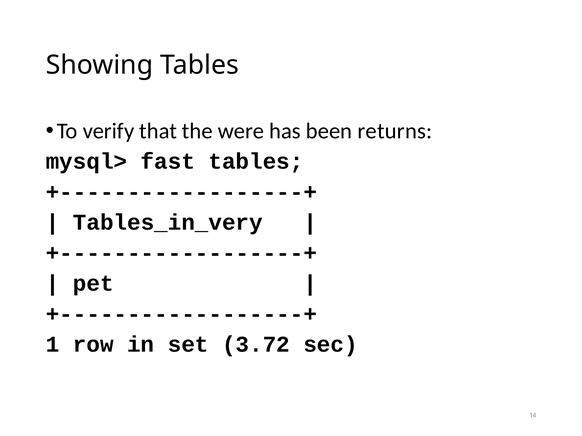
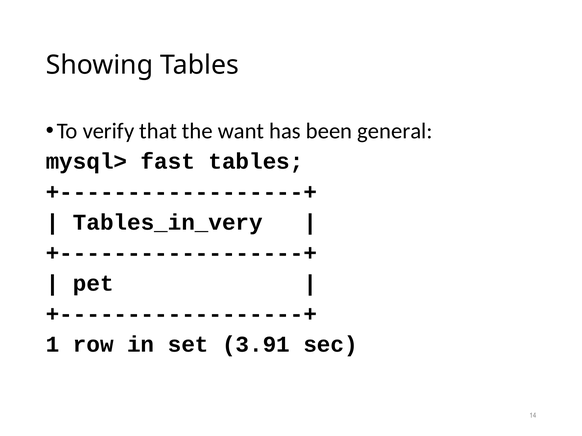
were: were -> want
returns: returns -> general
3.72: 3.72 -> 3.91
